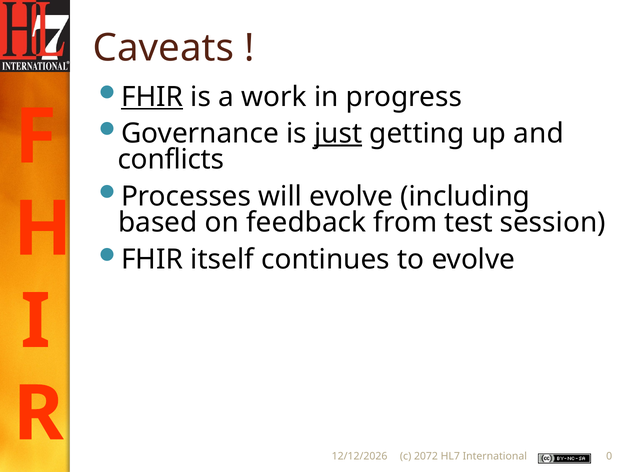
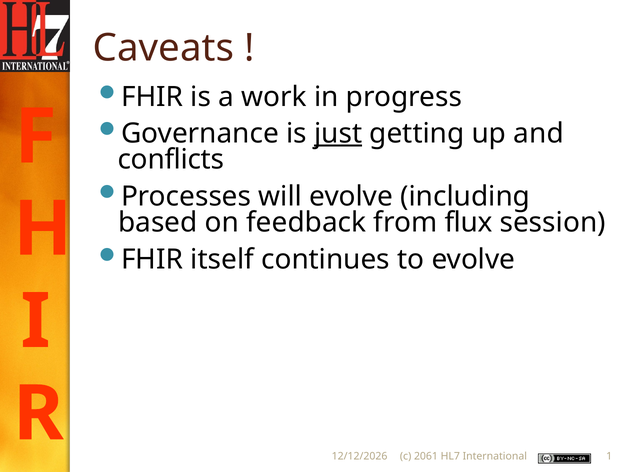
FHIR at (152, 97) underline: present -> none
test: test -> flux
2072: 2072 -> 2061
0: 0 -> 1
